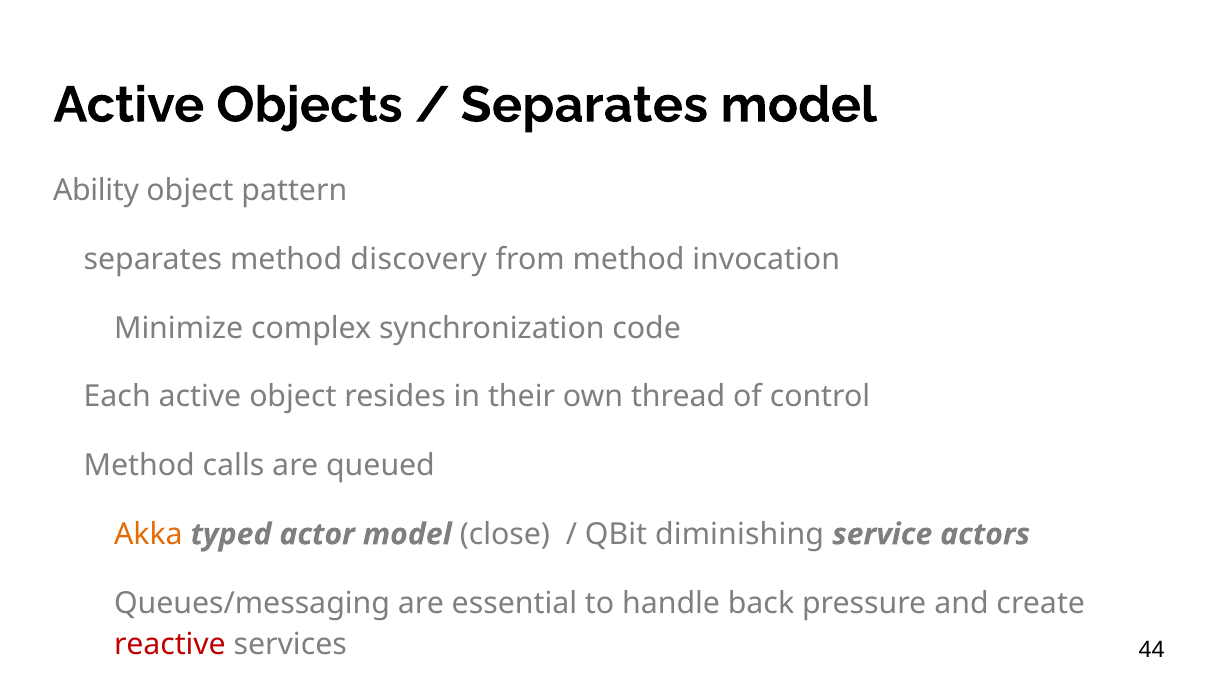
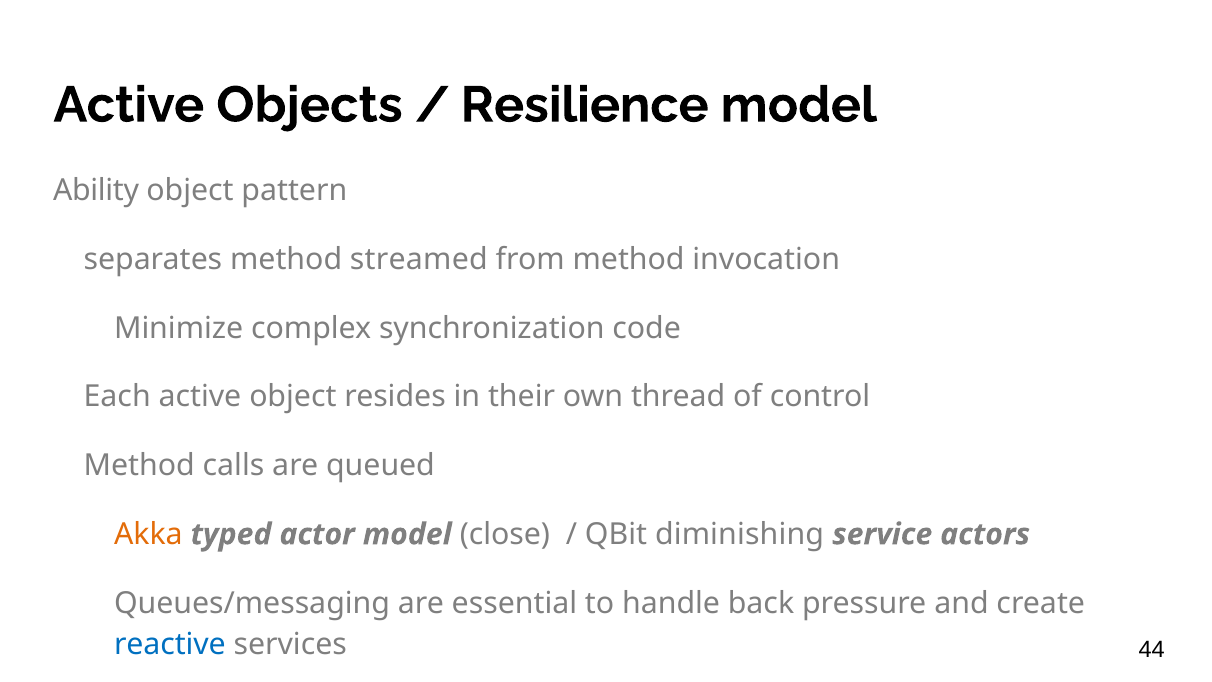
Separates at (584, 105): Separates -> Resilience
discovery: discovery -> streamed
reactive colour: red -> blue
